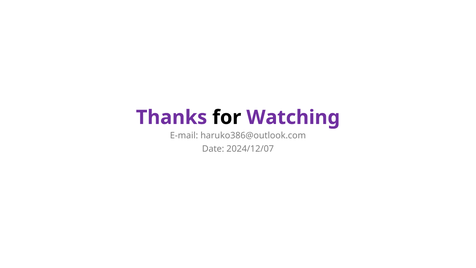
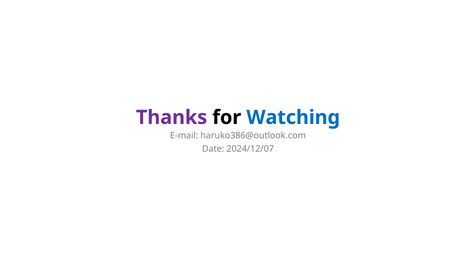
Watching colour: purple -> blue
